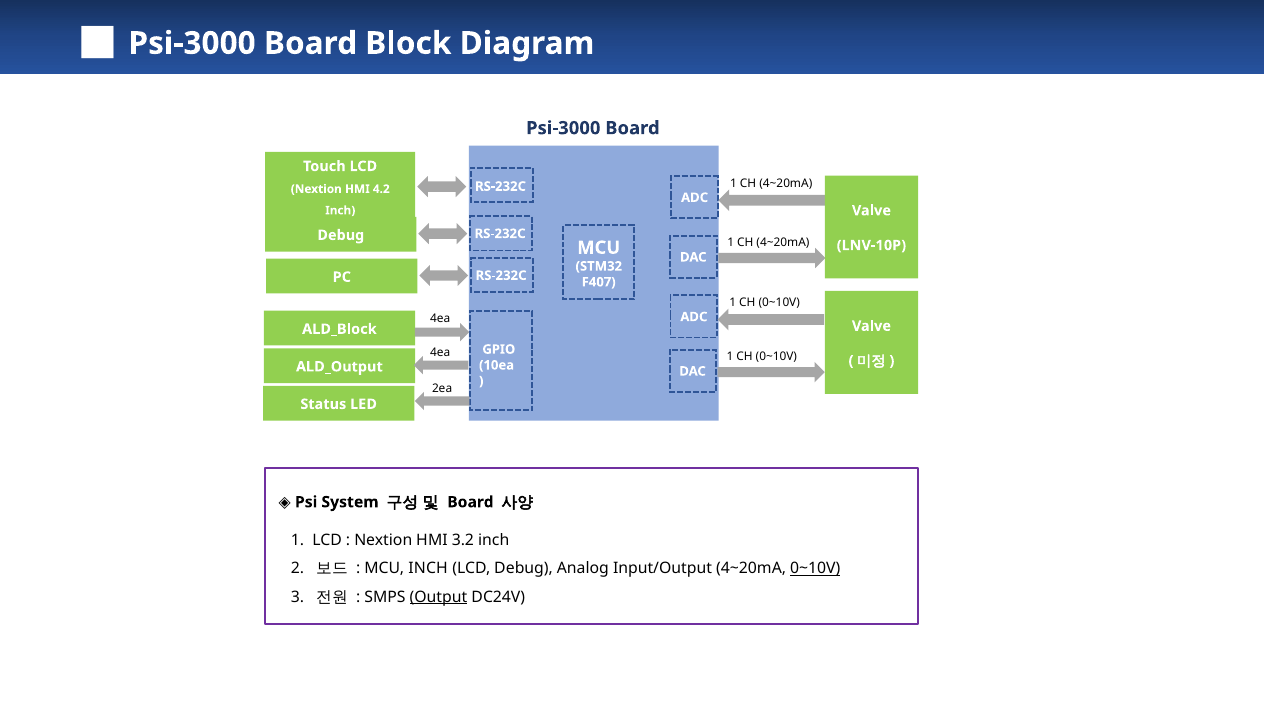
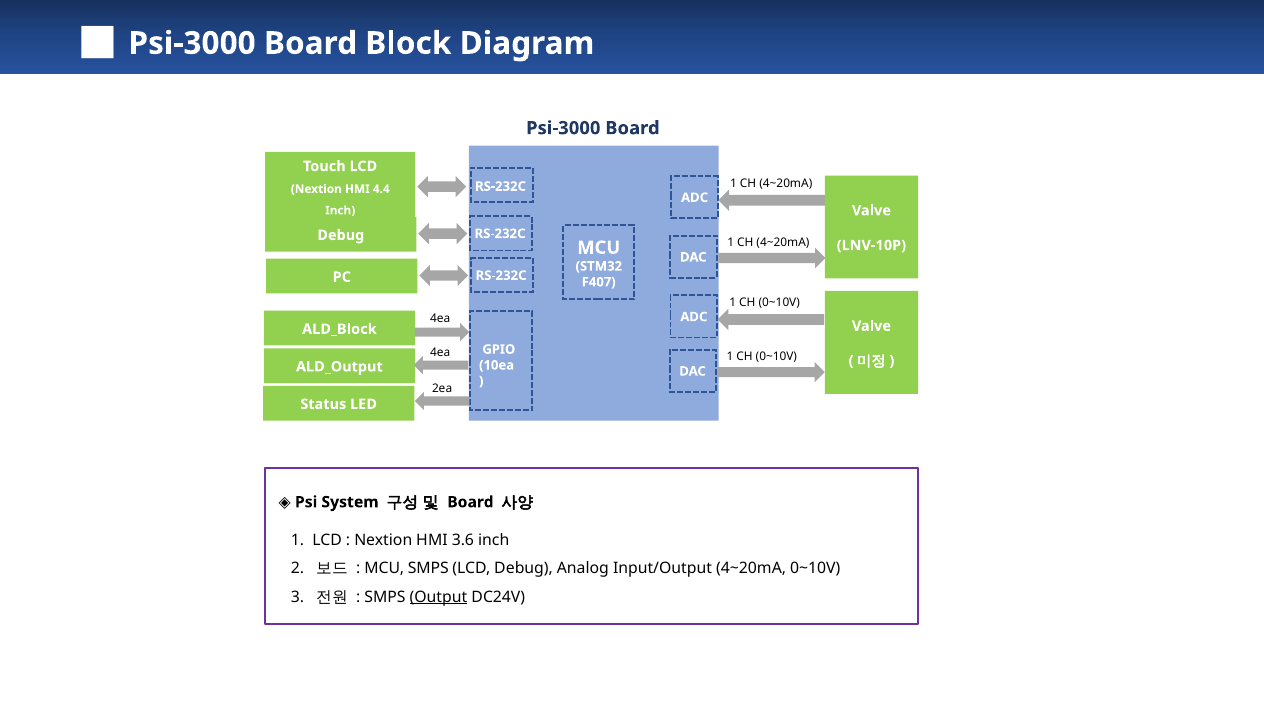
4.2: 4.2 -> 4.4
3.2: 3.2 -> 3.6
MCU INCH: INCH -> SMPS
0~10V at (815, 568) underline: present -> none
